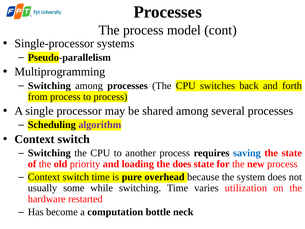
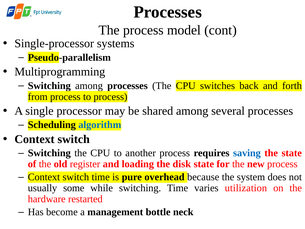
algorithm colour: purple -> blue
priority: priority -> register
the does: does -> disk
computation: computation -> management
